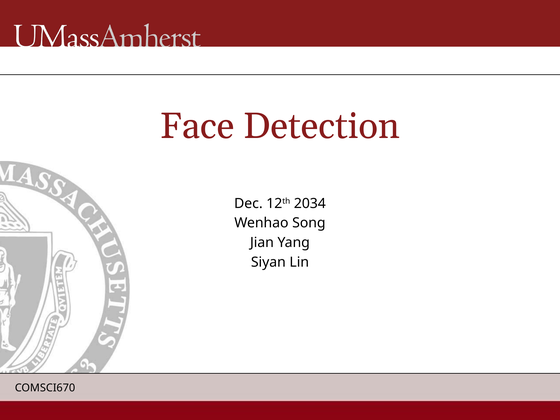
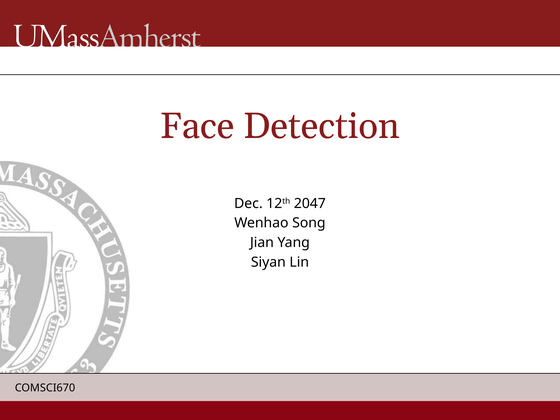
2034: 2034 -> 2047
